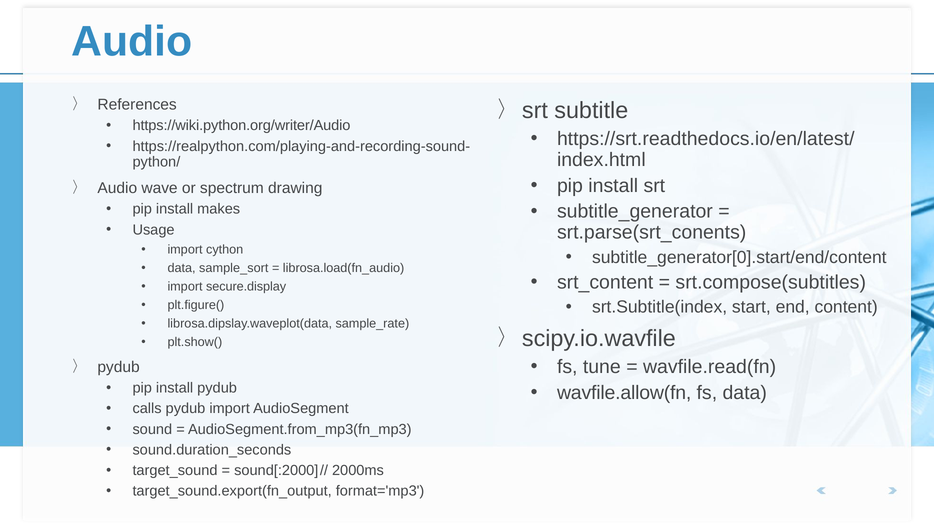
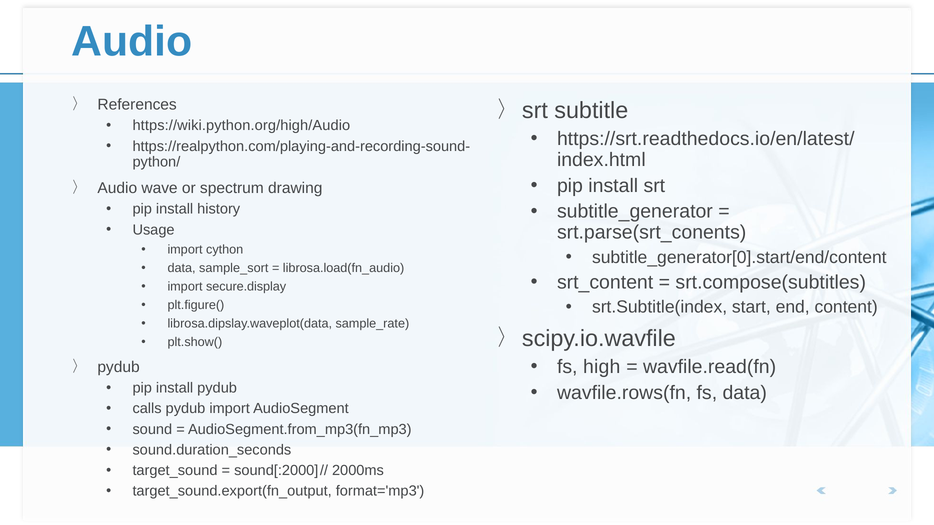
https://wiki.python.org/writer/Audio: https://wiki.python.org/writer/Audio -> https://wiki.python.org/high/Audio
makes: makes -> history
tune: tune -> high
wavfile.allow(fn: wavfile.allow(fn -> wavfile.rows(fn
